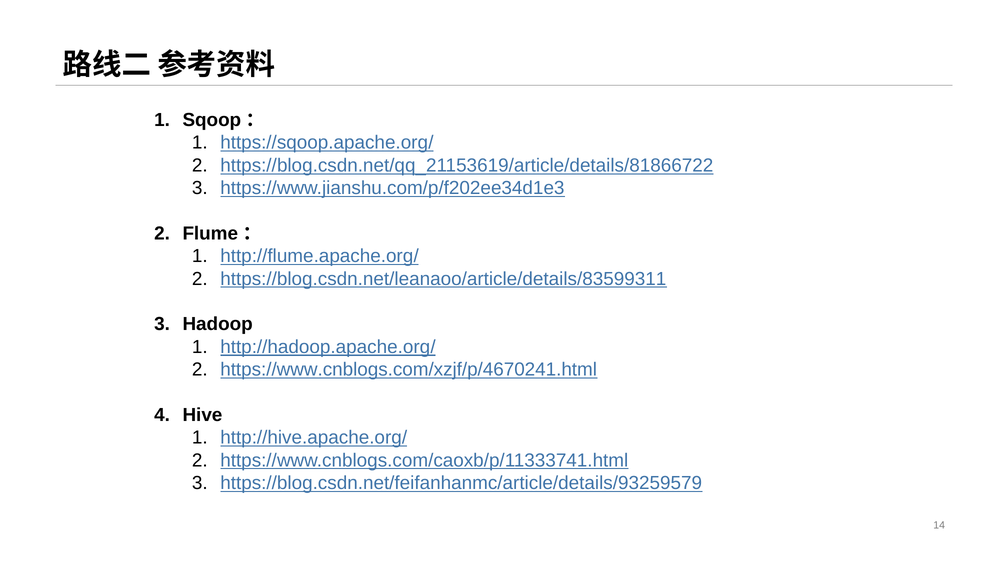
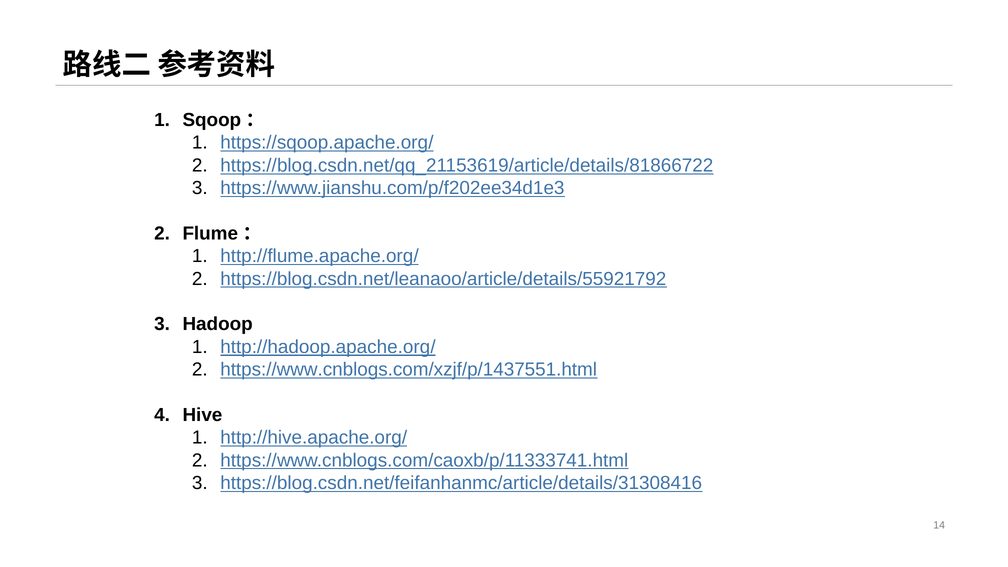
https://blog.csdn.net/leanaoo/article/details/83599311: https://blog.csdn.net/leanaoo/article/details/83599311 -> https://blog.csdn.net/leanaoo/article/details/55921792
https://www.cnblogs.com/xzjf/p/4670241.html: https://www.cnblogs.com/xzjf/p/4670241.html -> https://www.cnblogs.com/xzjf/p/1437551.html
https://blog.csdn.net/feifanhanmc/article/details/93259579: https://blog.csdn.net/feifanhanmc/article/details/93259579 -> https://blog.csdn.net/feifanhanmc/article/details/31308416
